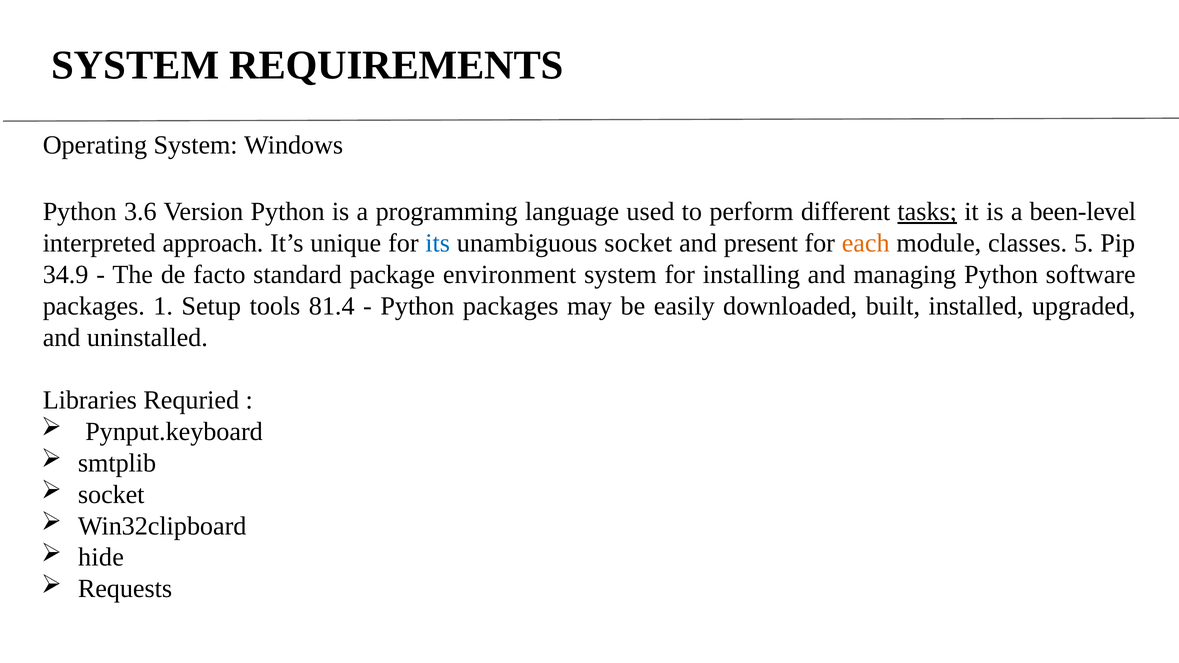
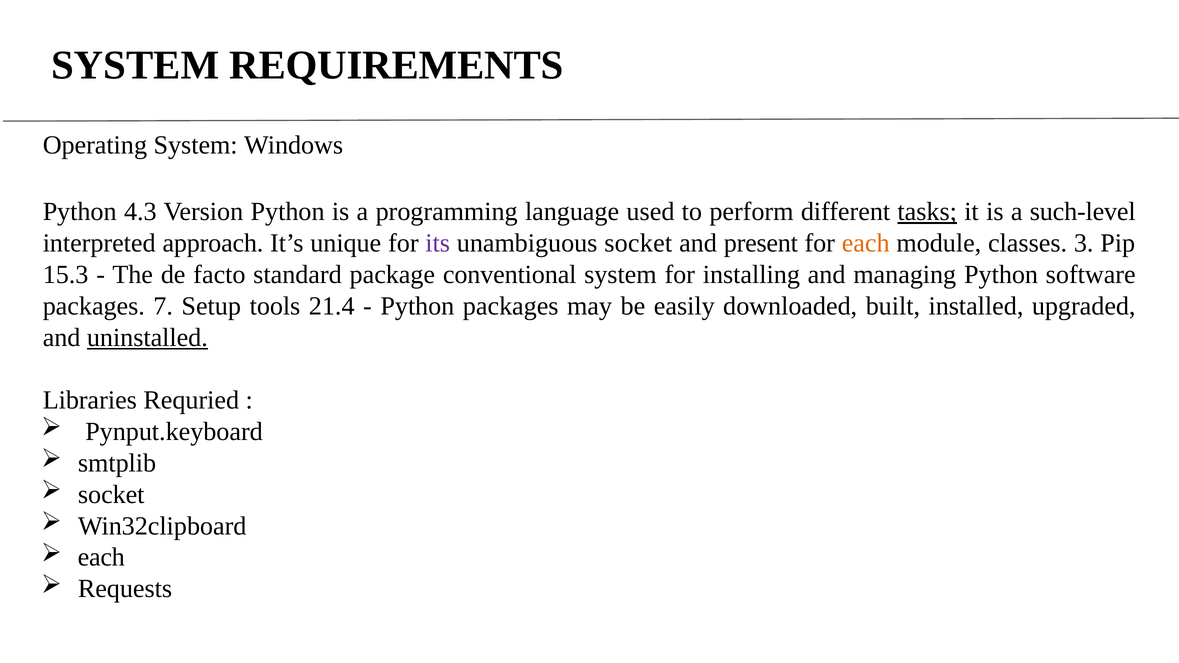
3.6: 3.6 -> 4.3
been-level: been-level -> such-level
its colour: blue -> purple
5: 5 -> 3
34.9: 34.9 -> 15.3
environment: environment -> conventional
1: 1 -> 7
81.4: 81.4 -> 21.4
uninstalled underline: none -> present
hide at (101, 558): hide -> each
